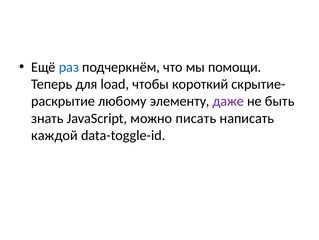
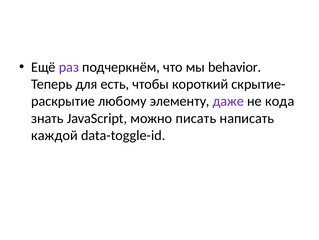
раз colour: blue -> purple
помощи: помощи -> behavior
load: load -> есть
быть: быть -> кода
